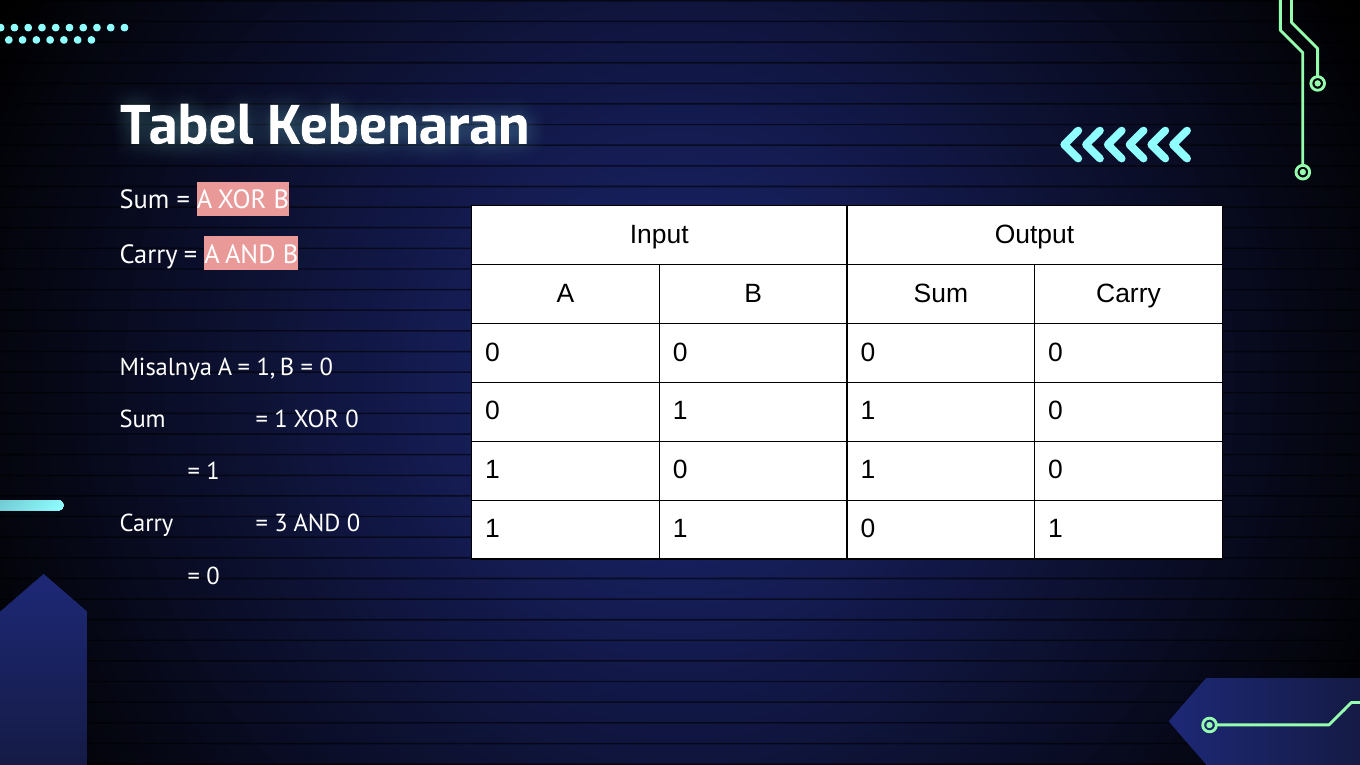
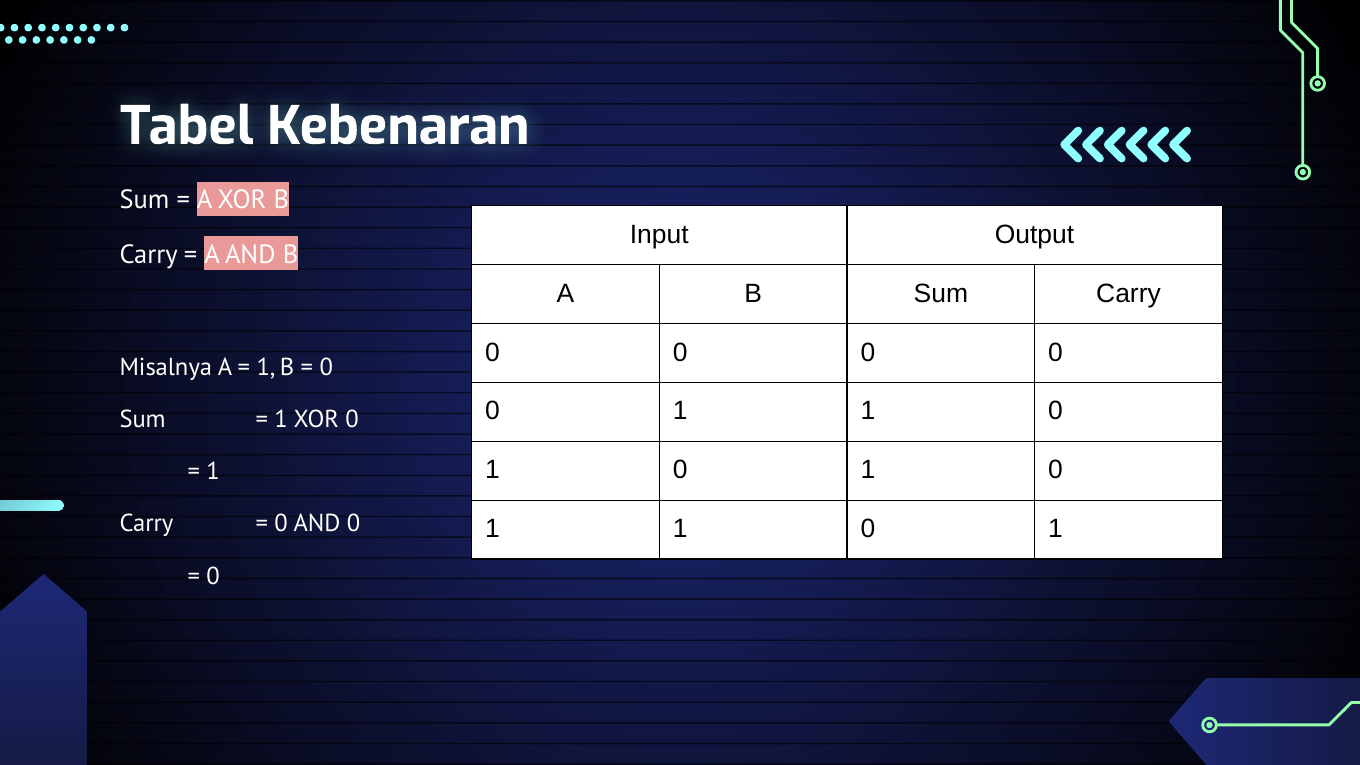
3 at (281, 524): 3 -> 0
